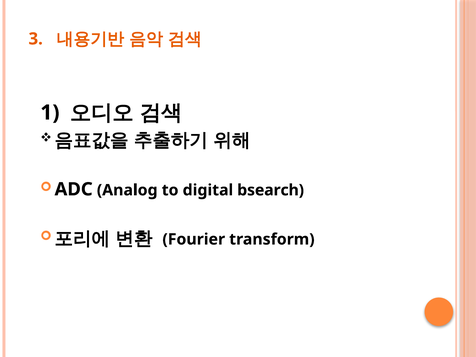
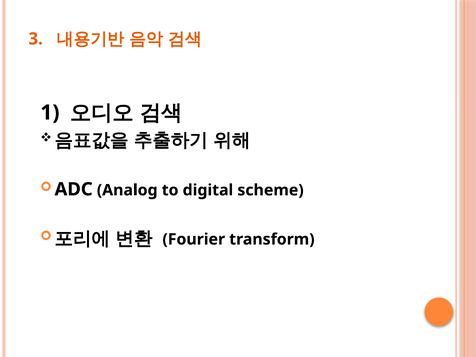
bsearch: bsearch -> scheme
